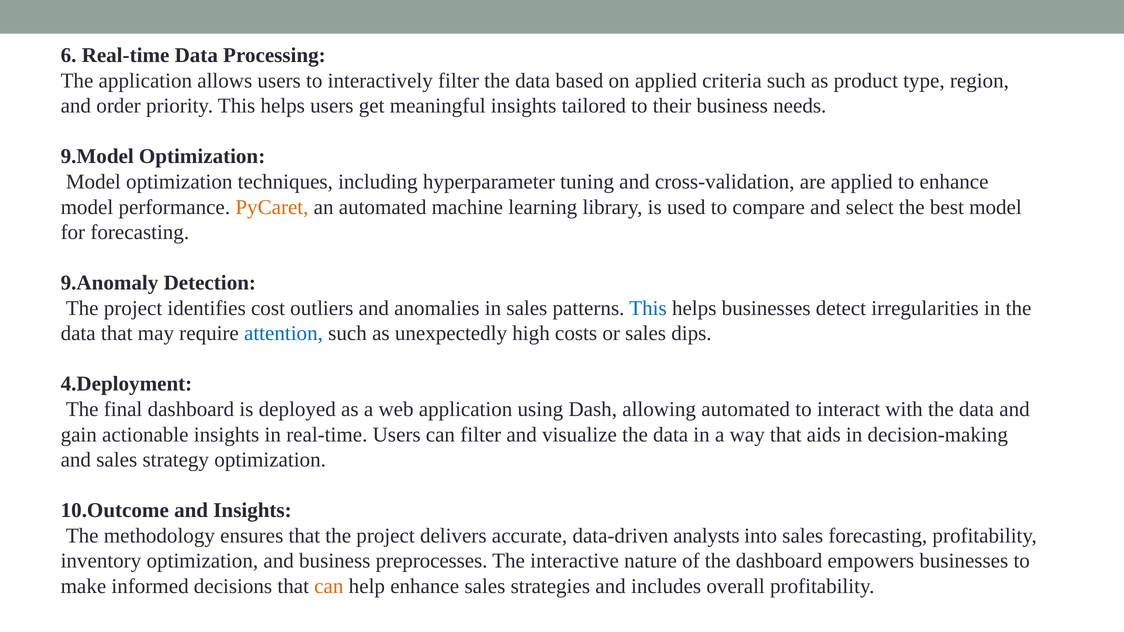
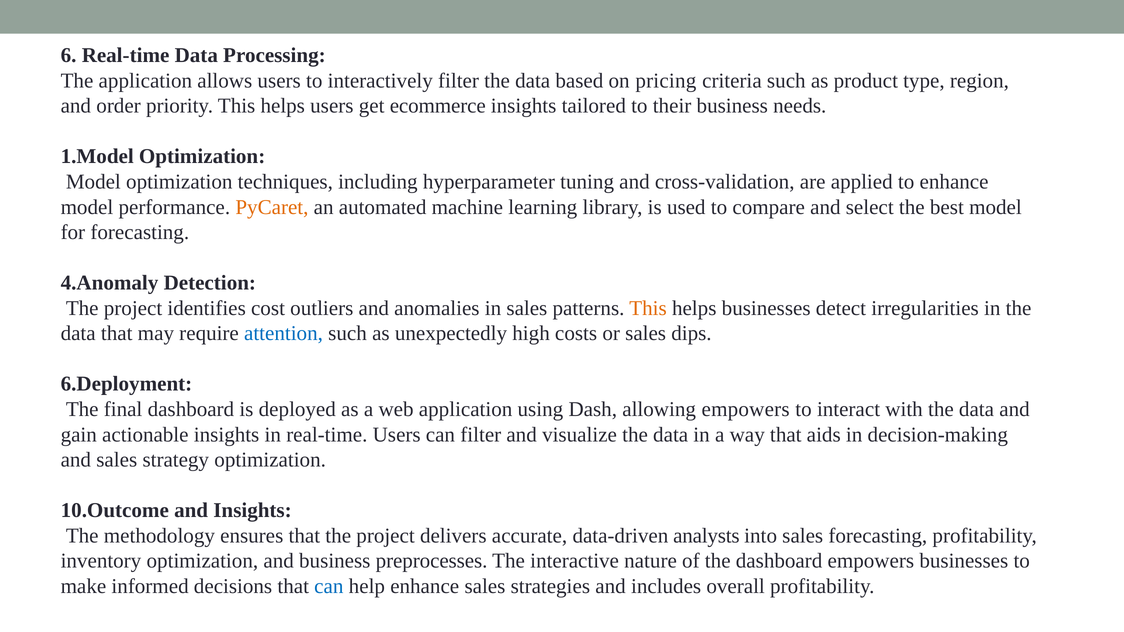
on applied: applied -> pricing
meaningful: meaningful -> ecommerce
9.Model: 9.Model -> 1.Model
9.Anomaly: 9.Anomaly -> 4.Anomaly
This at (648, 308) colour: blue -> orange
4.Deployment: 4.Deployment -> 6.Deployment
allowing automated: automated -> empowers
can at (329, 586) colour: orange -> blue
